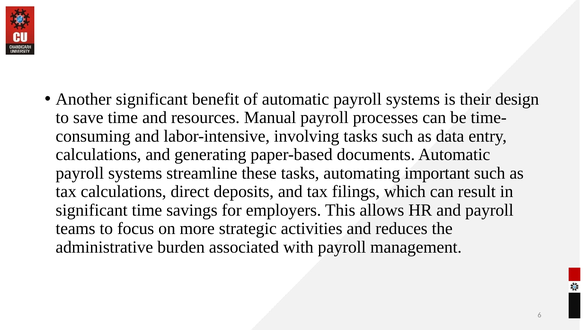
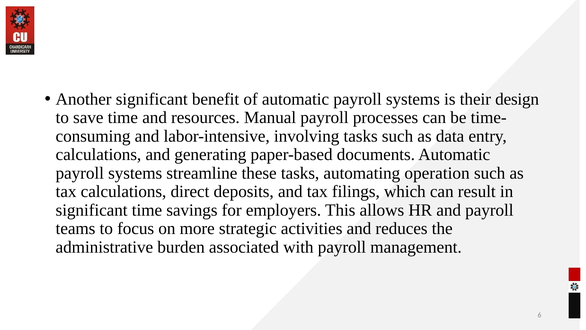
important: important -> operation
